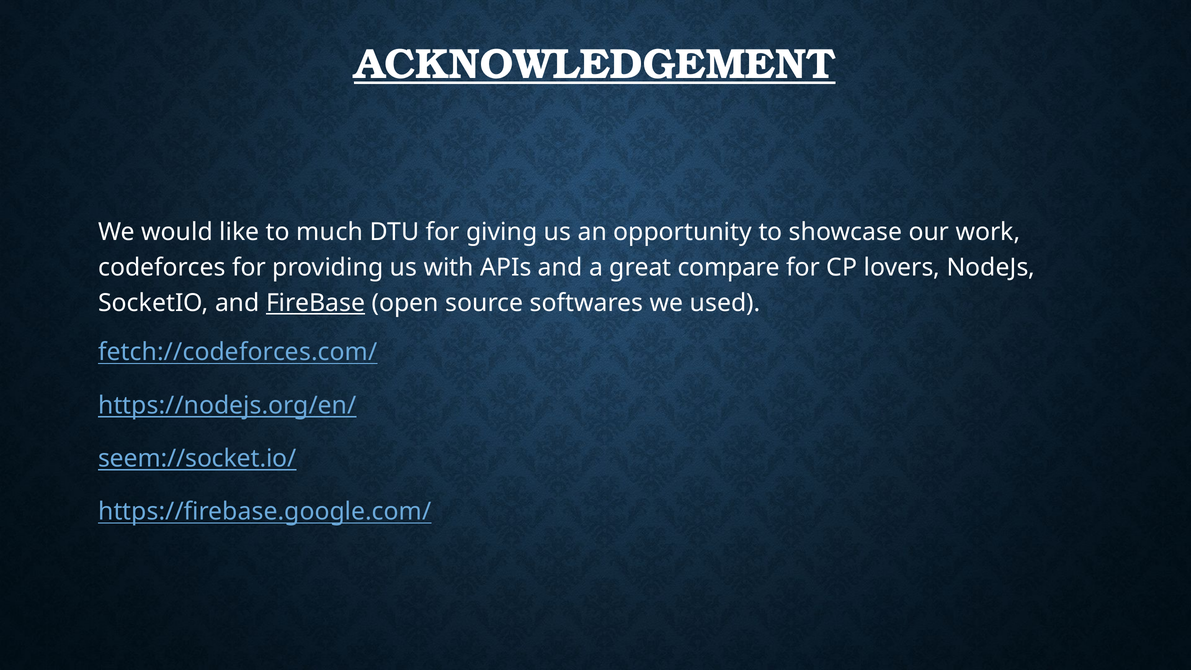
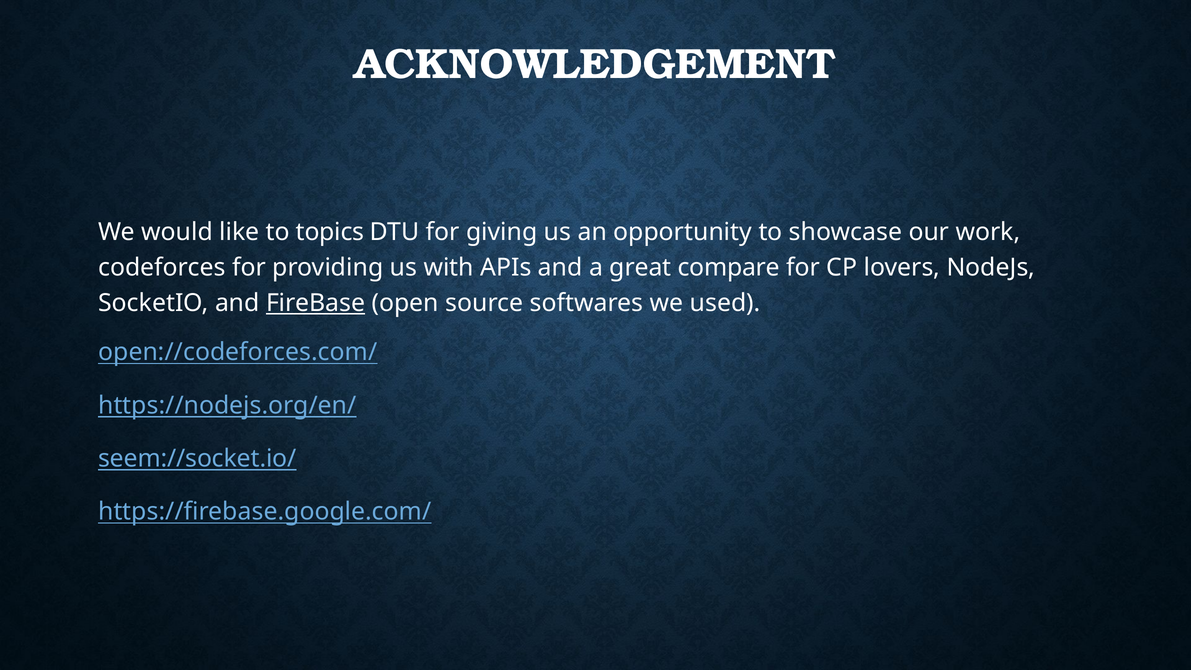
ACKNOWLEDGEMENT underline: present -> none
much: much -> topics
fetch://codeforces.com/: fetch://codeforces.com/ -> open://codeforces.com/
